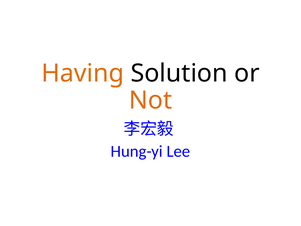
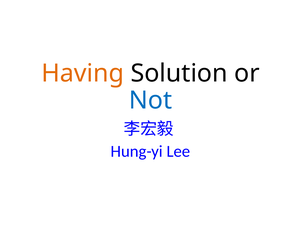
Not colour: orange -> blue
